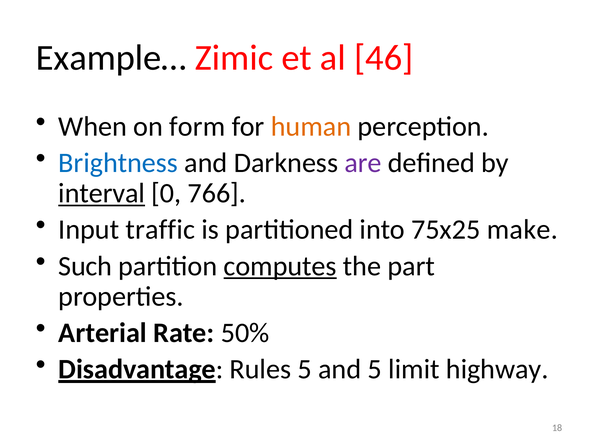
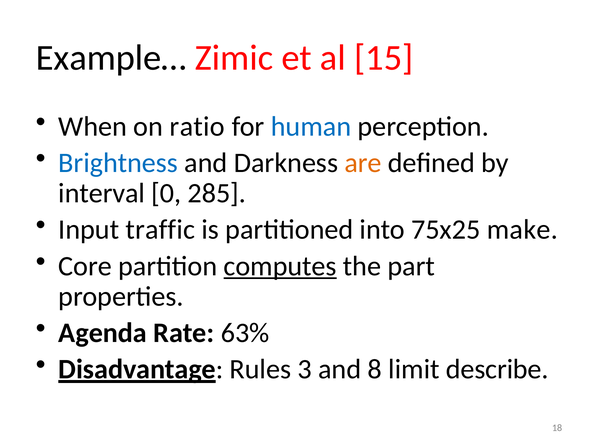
46: 46 -> 15
form: form -> ratio
human colour: orange -> blue
are colour: purple -> orange
interval underline: present -> none
766: 766 -> 285
Such: Such -> Core
Arterial: Arterial -> Agenda
50%: 50% -> 63%
Rules 5: 5 -> 3
and 5: 5 -> 8
highway: highway -> describe
